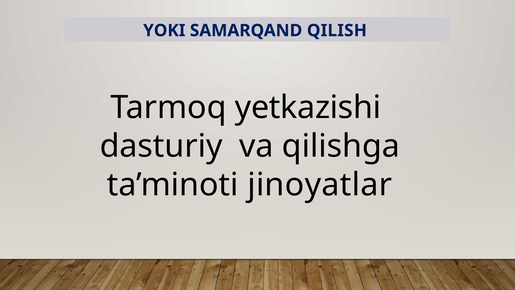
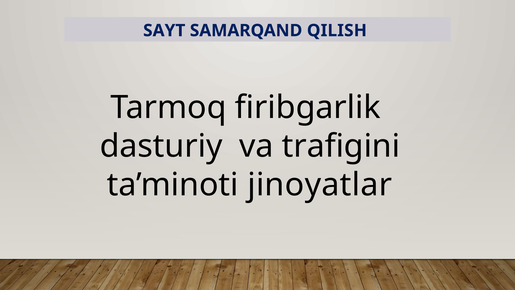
YOKI: YOKI -> SAYT
yetkazishi: yetkazishi -> firibgarlik
qilishga: qilishga -> trafigini
